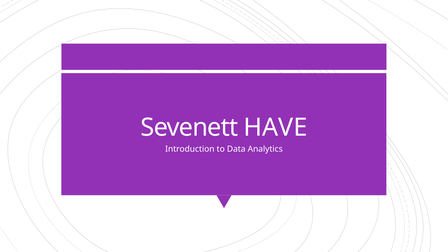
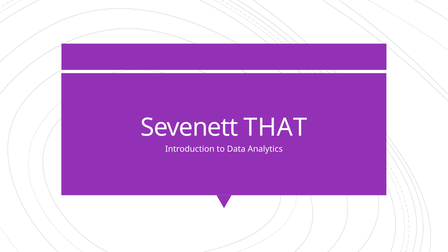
HAVE: HAVE -> THAT
